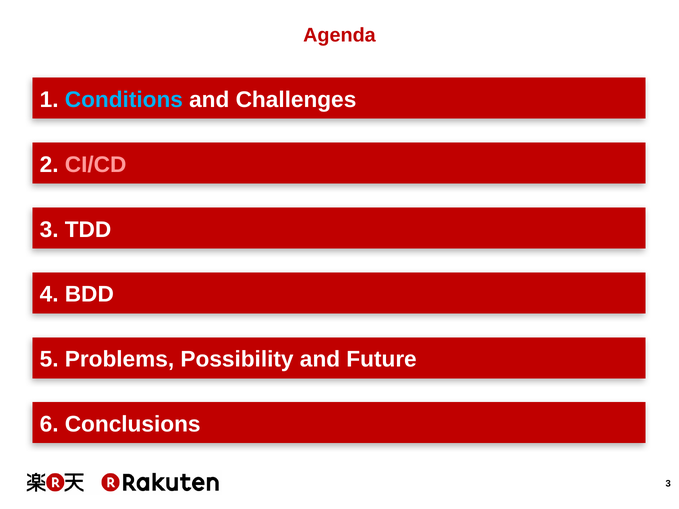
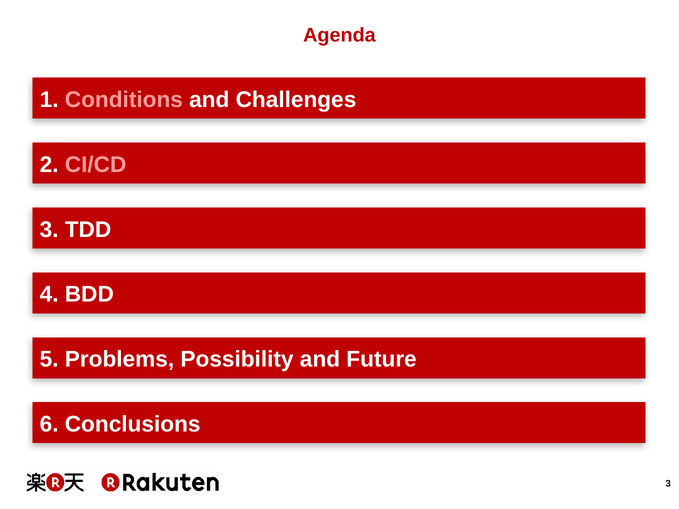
Conditions colour: light blue -> pink
